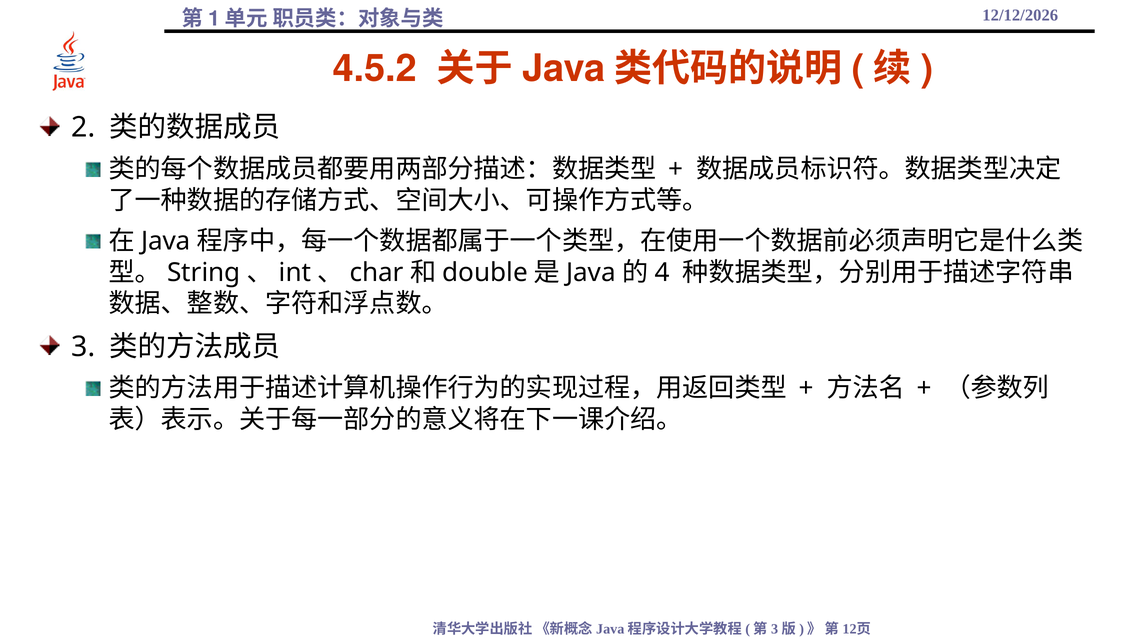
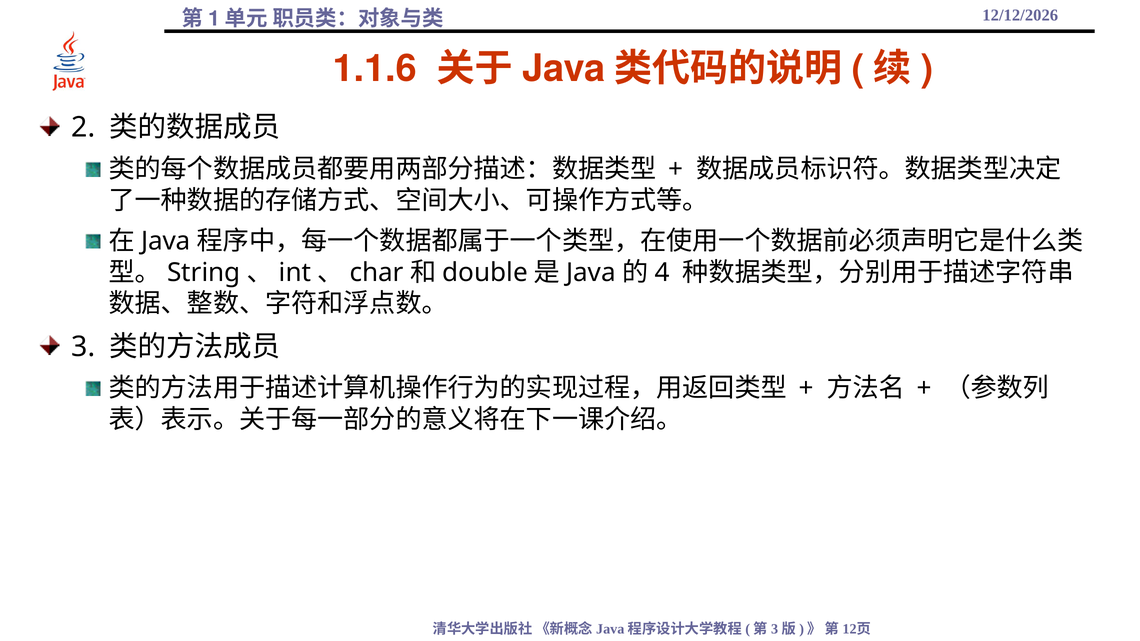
4.5.2: 4.5.2 -> 1.1.6
